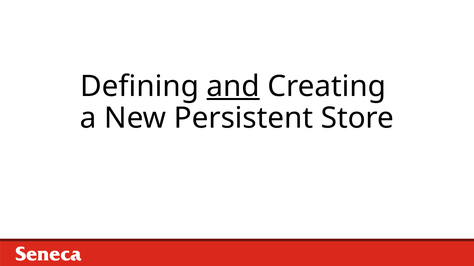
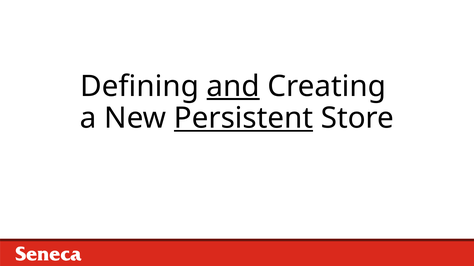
Persistent underline: none -> present
